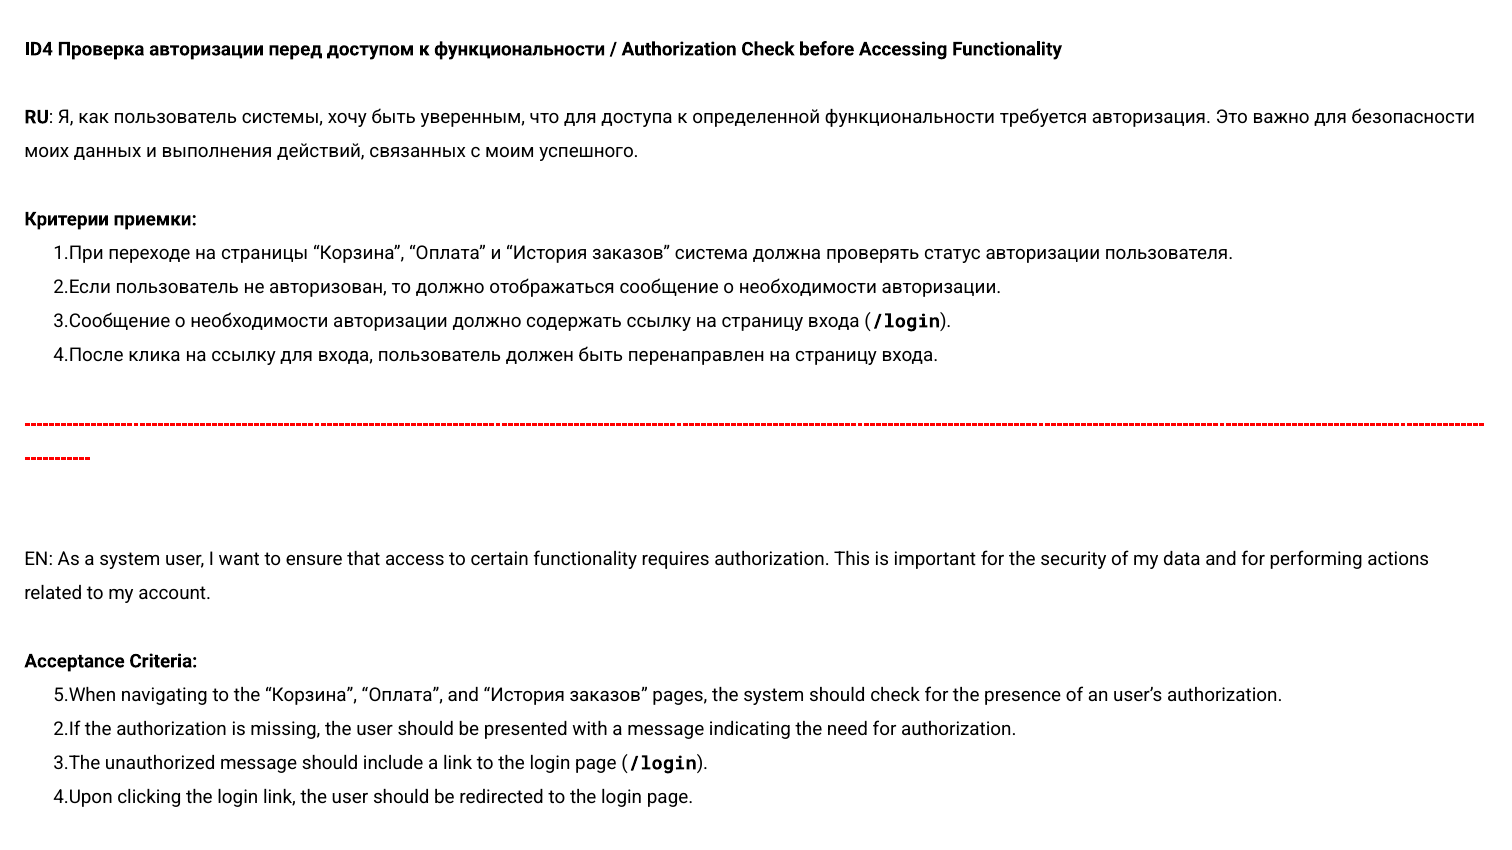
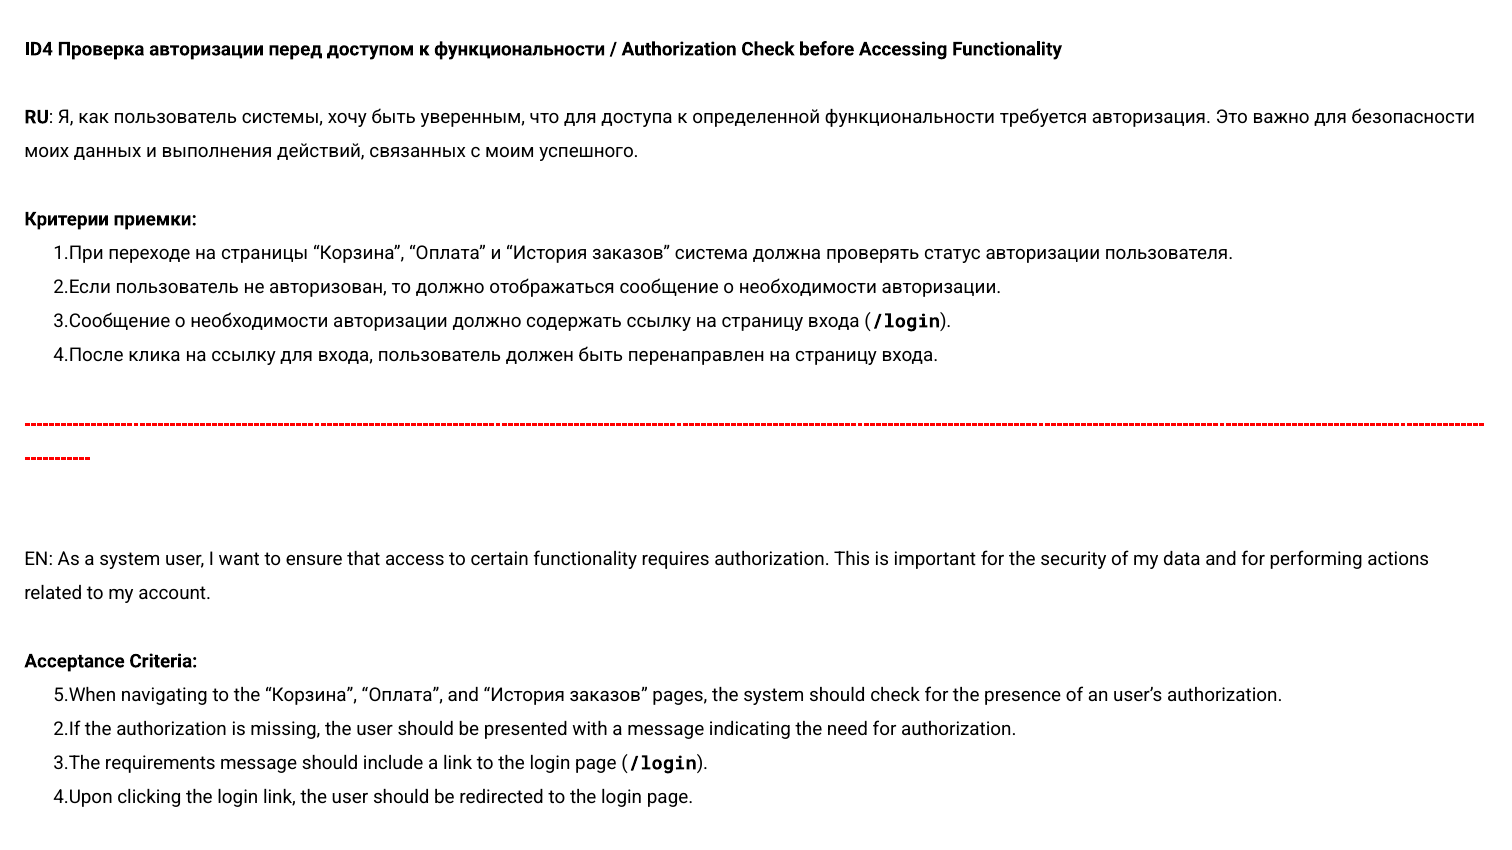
unauthorized: unauthorized -> requirements
